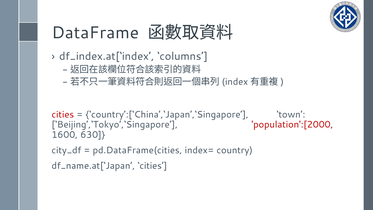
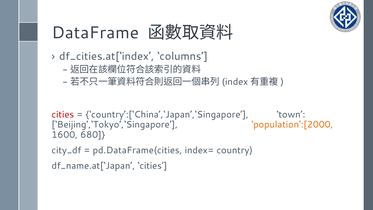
df_index.at[‘index: df_index.at[‘index -> df_cities.at[‘index
population':[2000 colour: red -> orange
630: 630 -> 680
